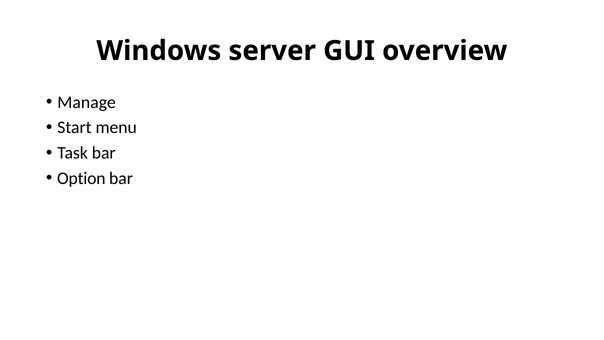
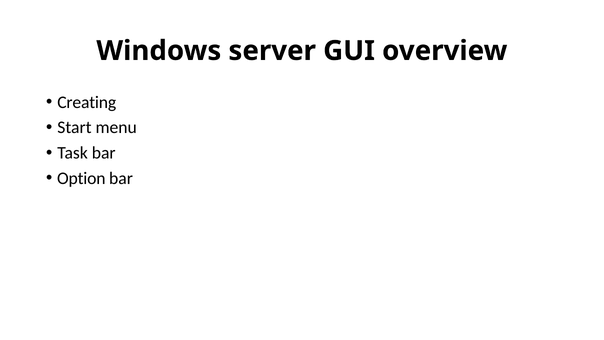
Manage: Manage -> Creating
